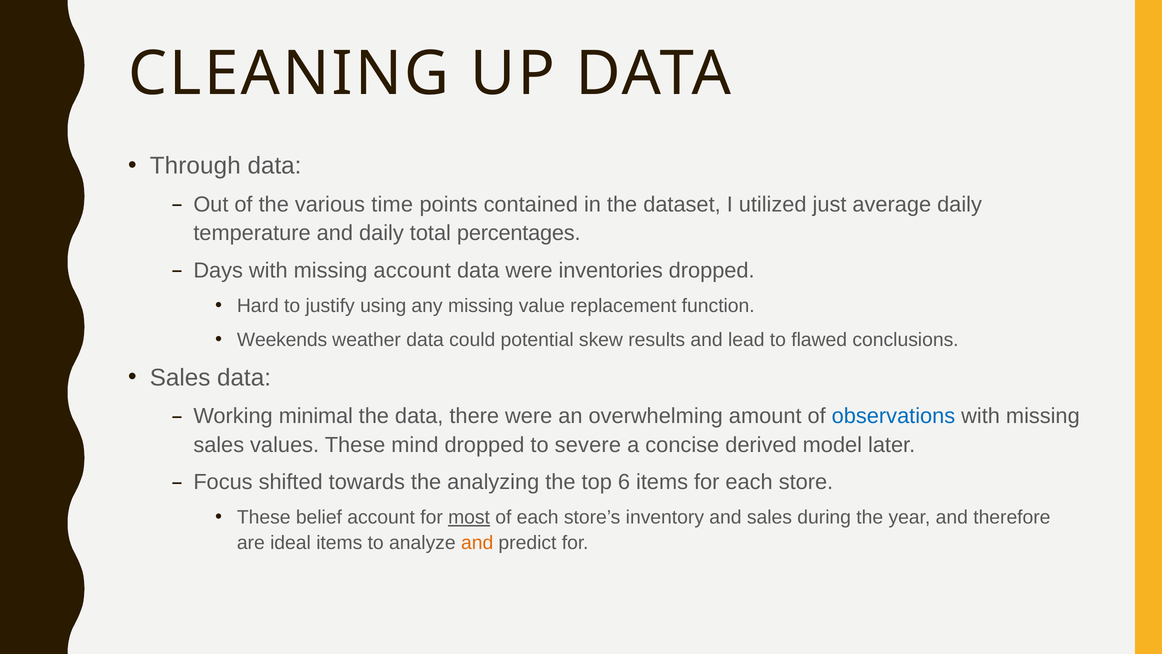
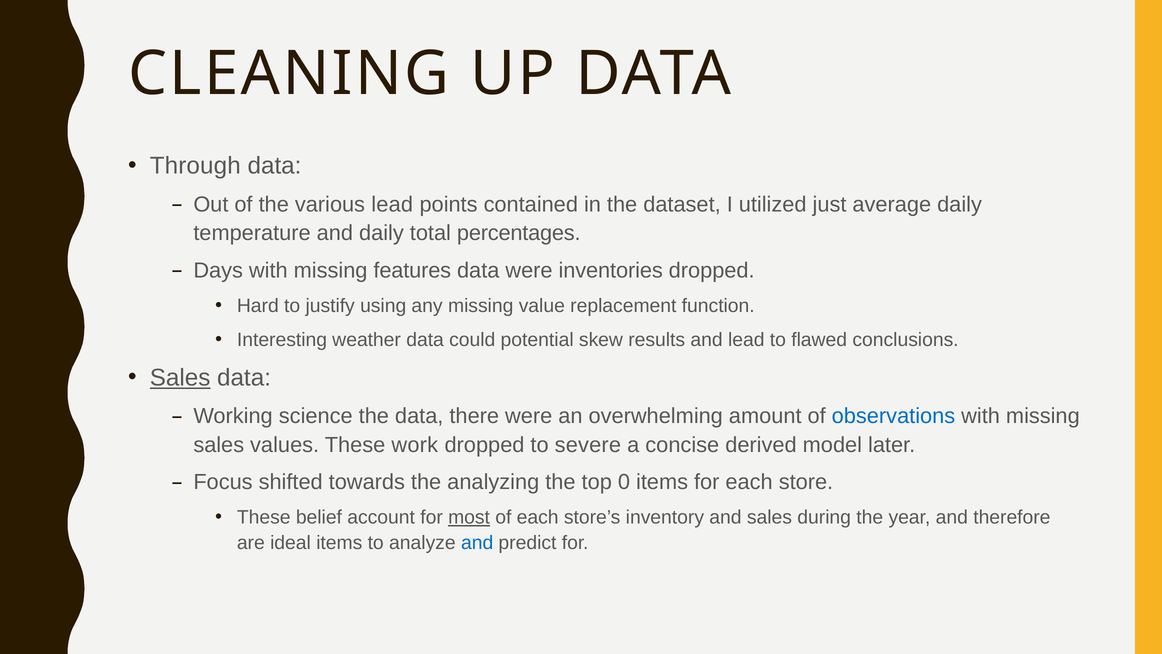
various time: time -> lead
missing account: account -> features
Weekends: Weekends -> Interesting
Sales at (180, 377) underline: none -> present
minimal: minimal -> science
mind: mind -> work
6: 6 -> 0
and at (477, 543) colour: orange -> blue
